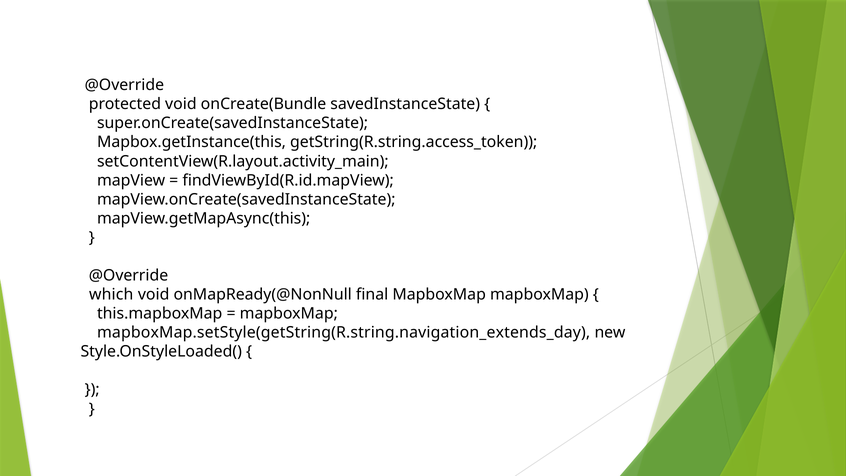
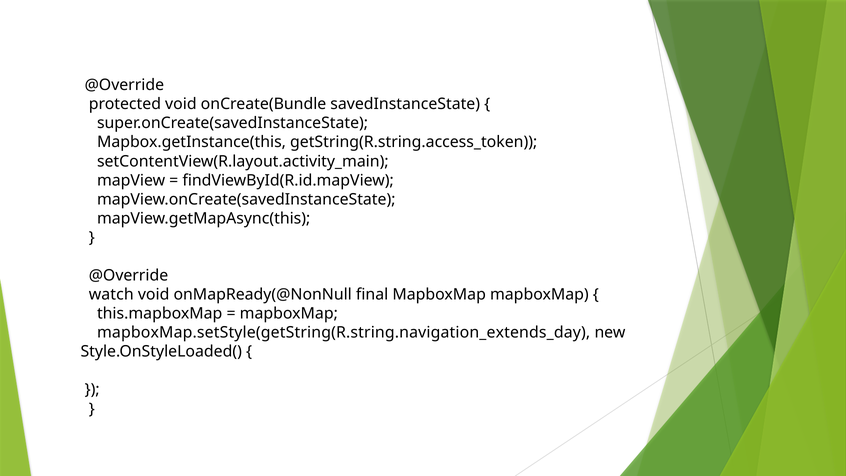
which: which -> watch
